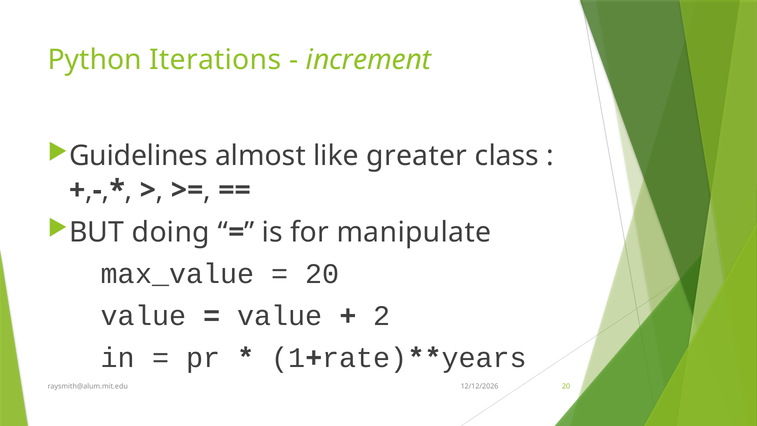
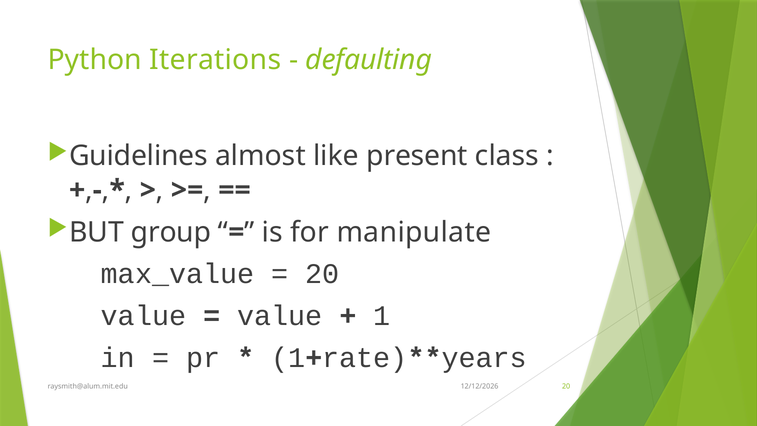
increment: increment -> defaulting
greater: greater -> present
doing: doing -> group
2: 2 -> 1
